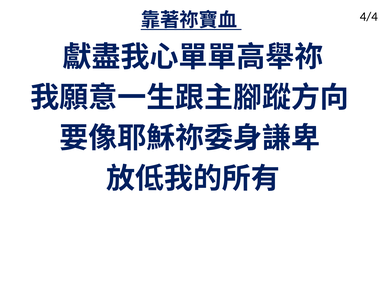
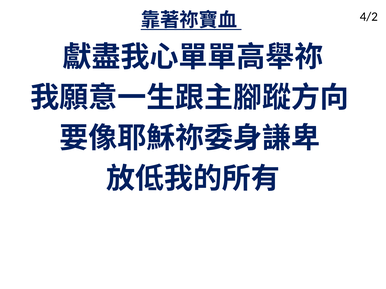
4/4: 4/4 -> 4/2
